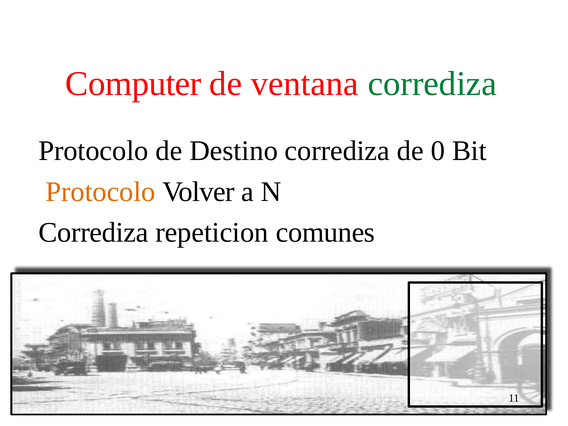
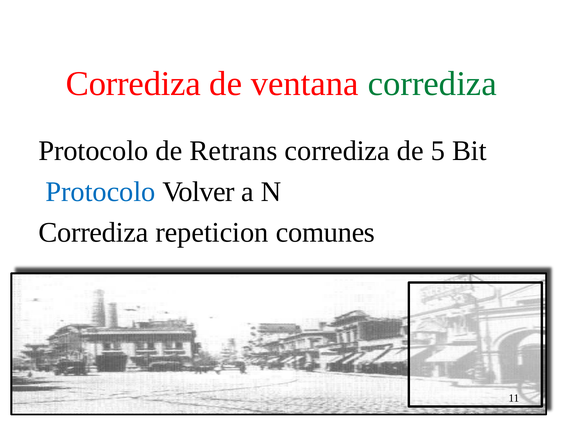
Computer at (133, 84): Computer -> Corrediza
Destino: Destino -> Retrans
0: 0 -> 5
Protocolo at (100, 192) colour: orange -> blue
